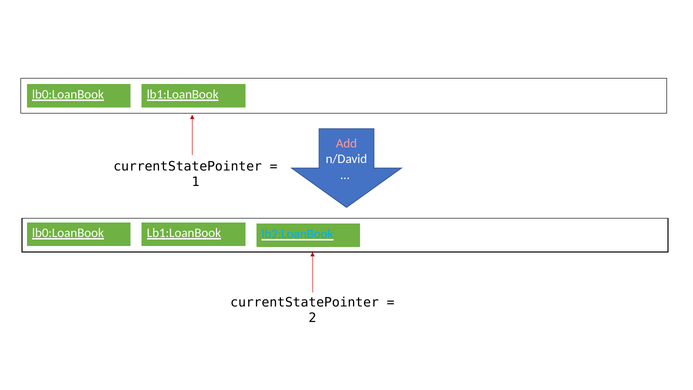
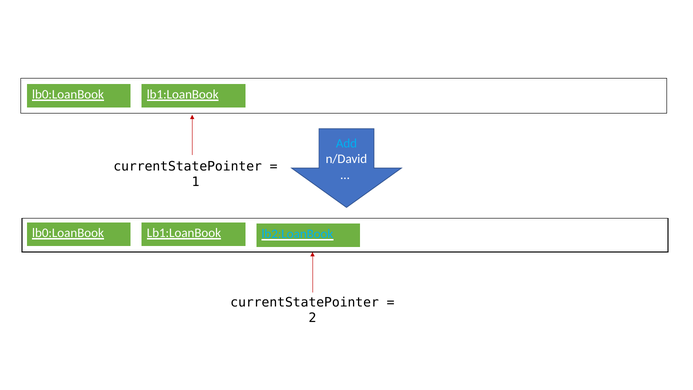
Add colour: pink -> light blue
